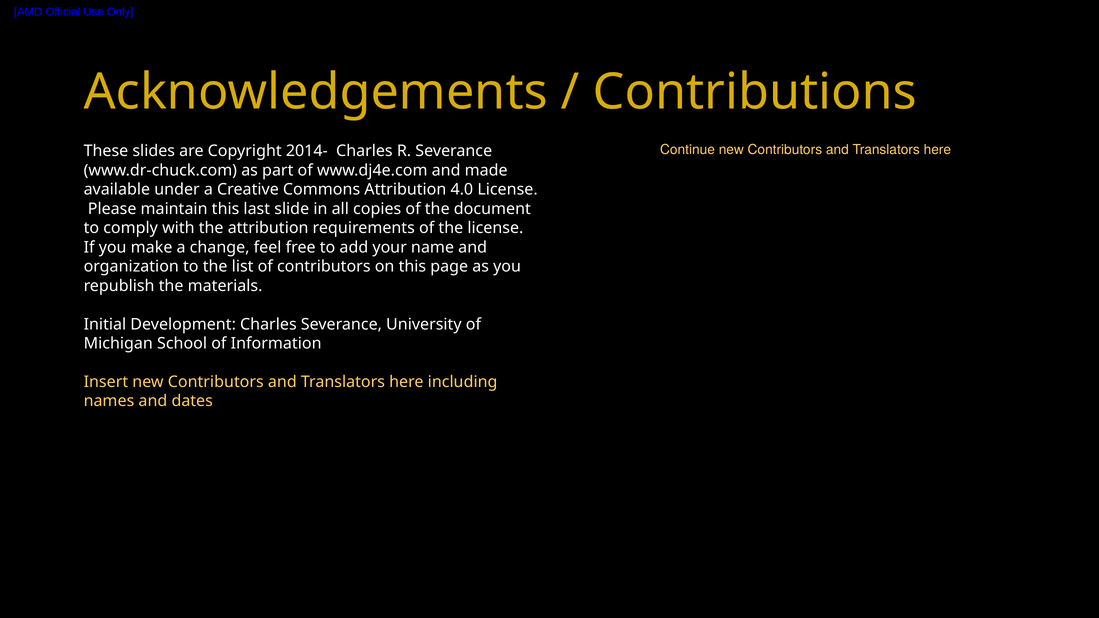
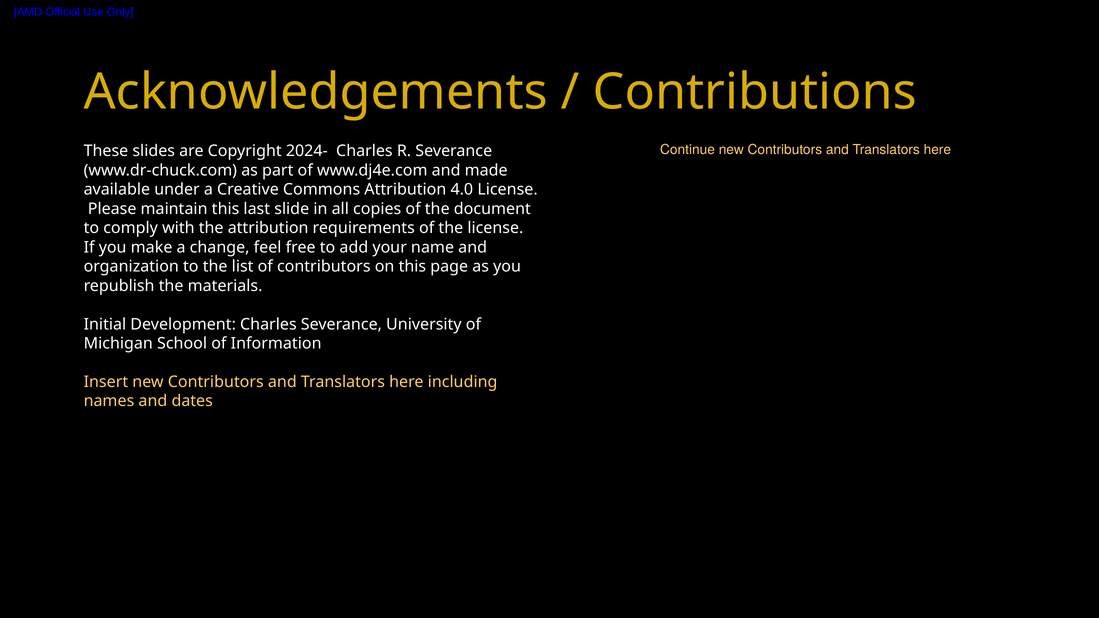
2014-: 2014- -> 2024-
